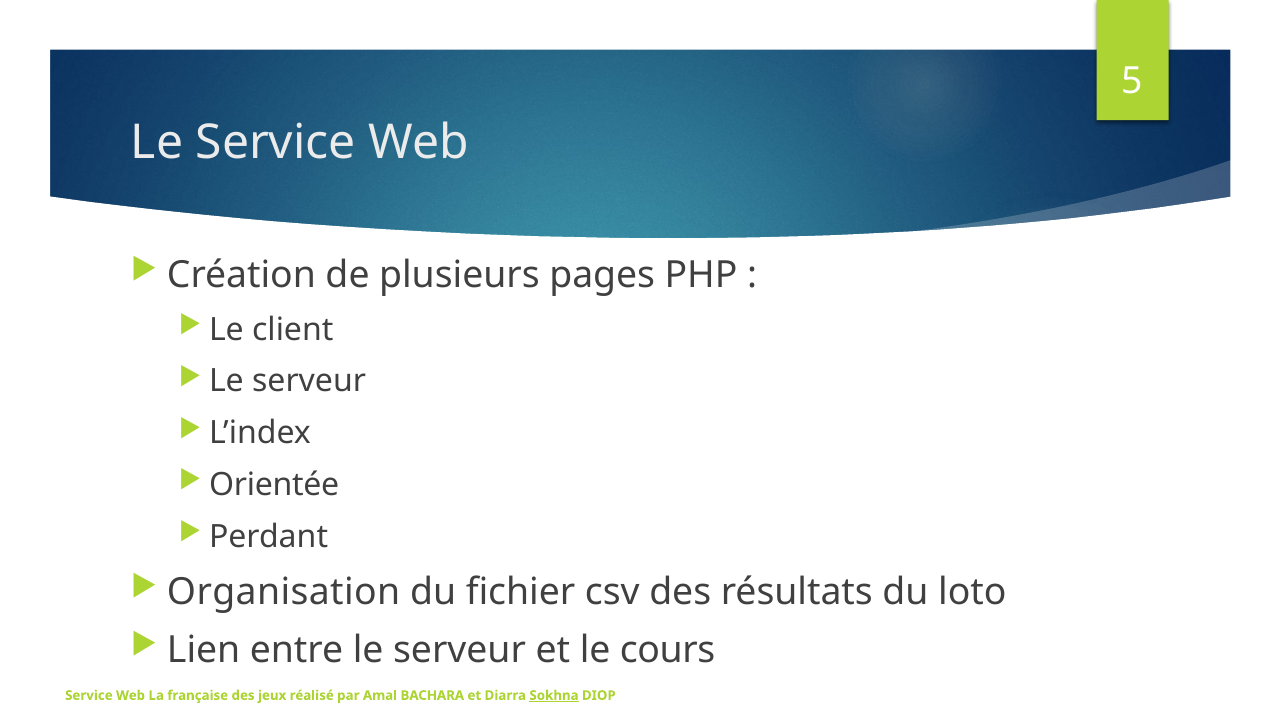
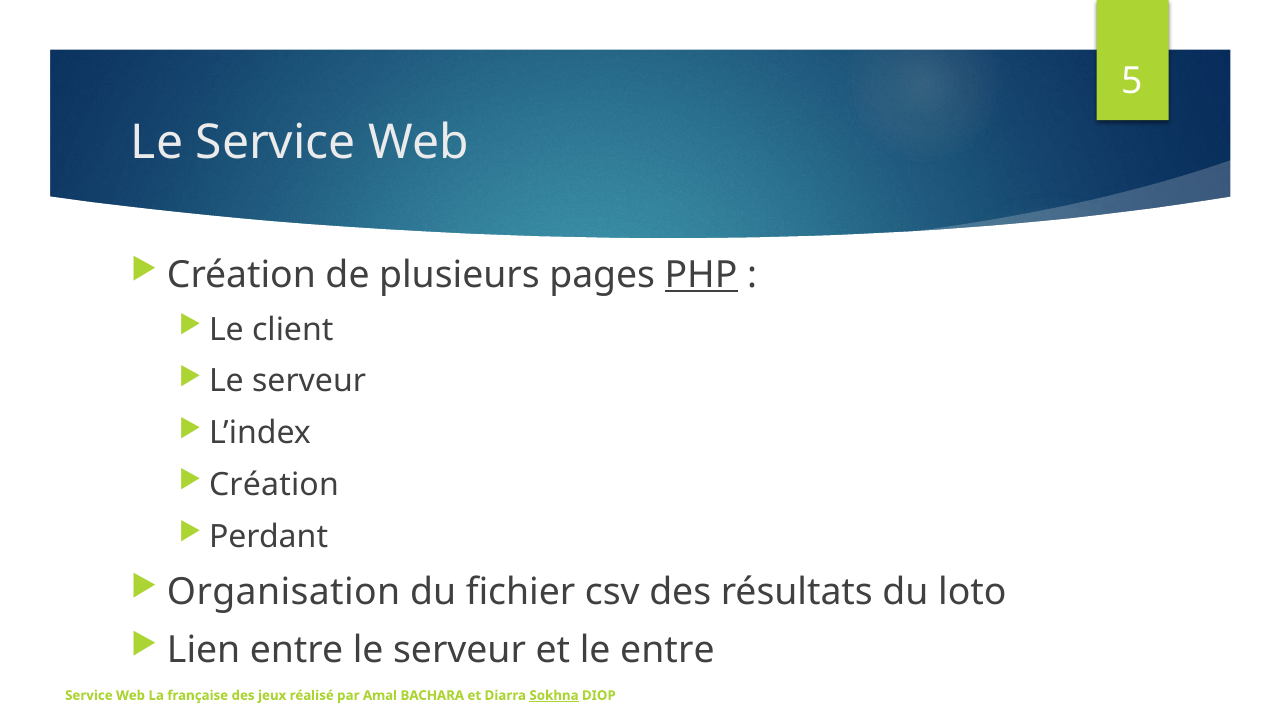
PHP underline: none -> present
Orientée at (274, 485): Orientée -> Création
le cours: cours -> entre
